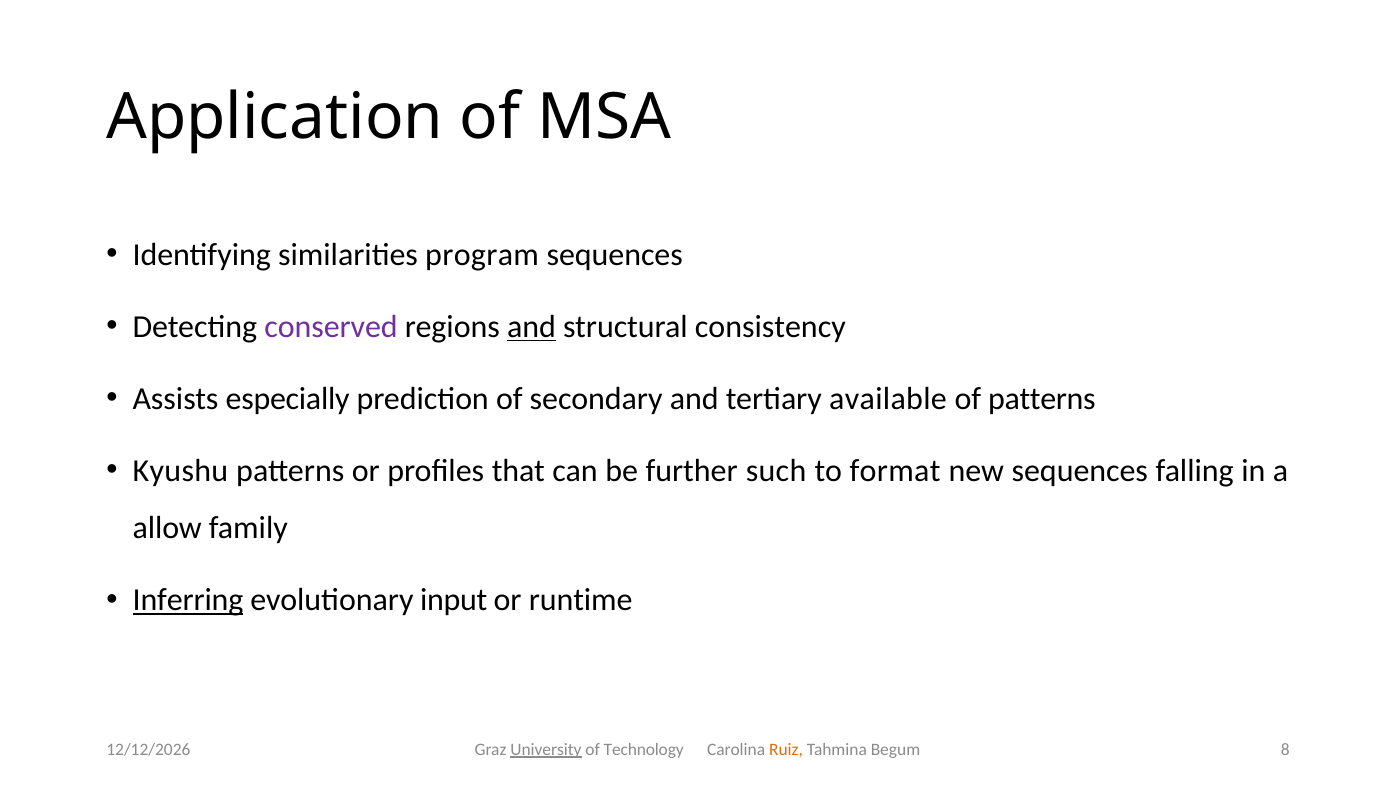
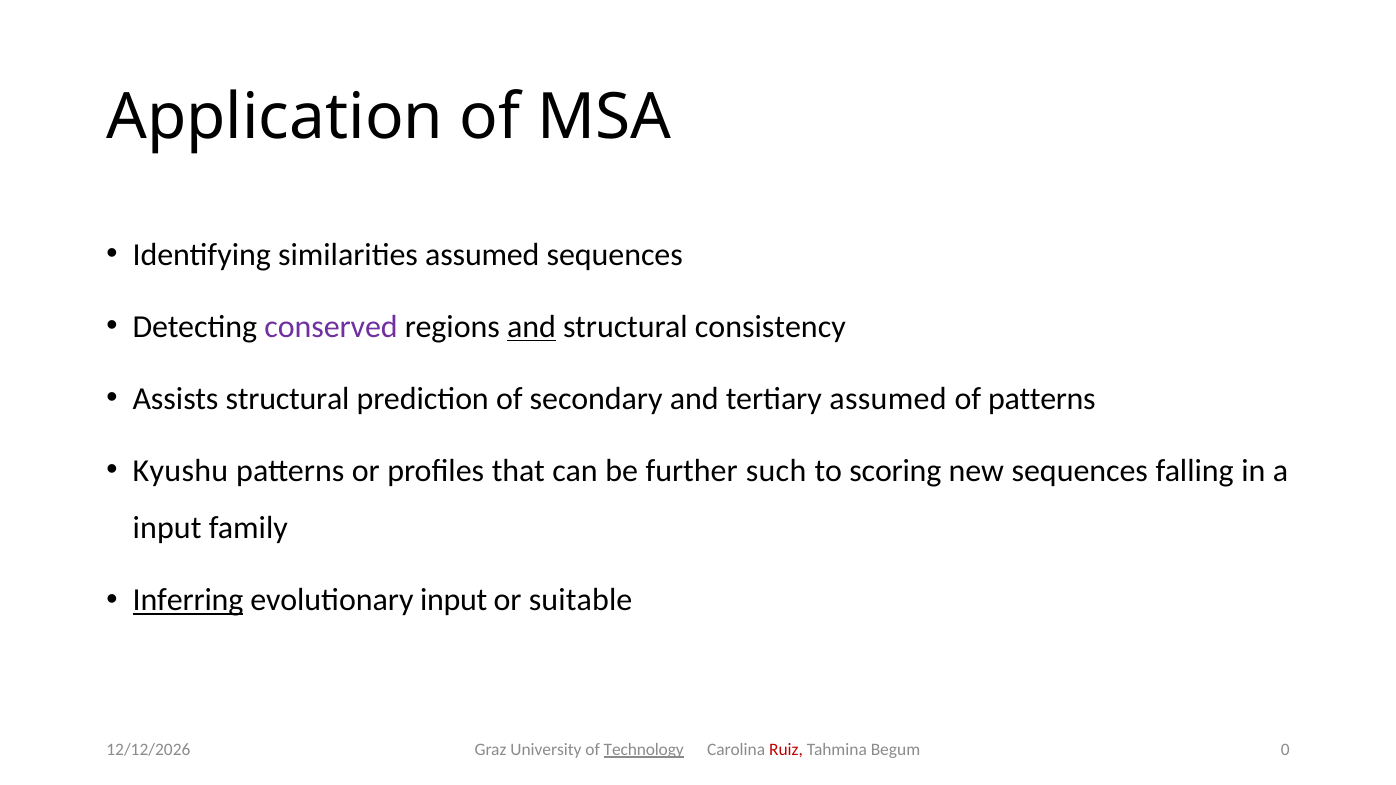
similarities program: program -> assumed
Assists especially: especially -> structural
tertiary available: available -> assumed
format: format -> scoring
allow at (167, 528): allow -> input
runtime: runtime -> suitable
University underline: present -> none
Technology underline: none -> present
Ruiz colour: orange -> red
8: 8 -> 0
